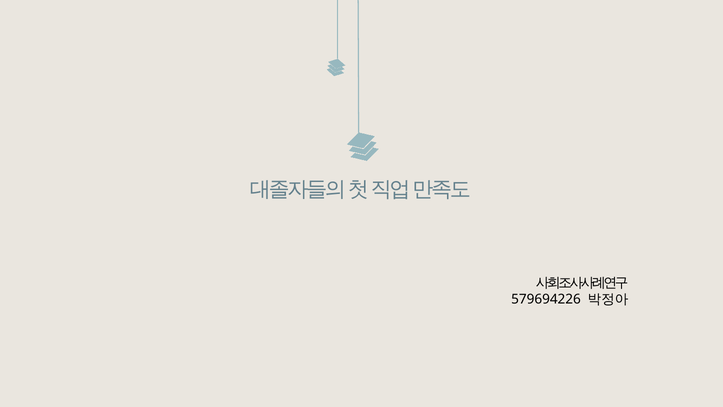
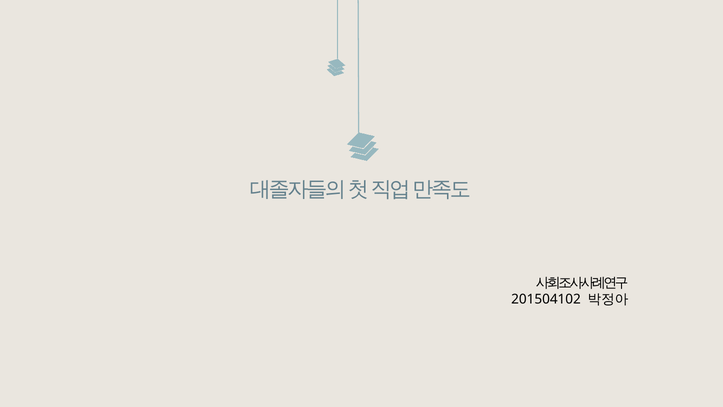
579694226: 579694226 -> 201504102
